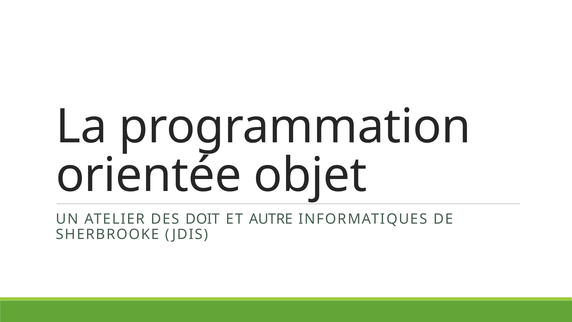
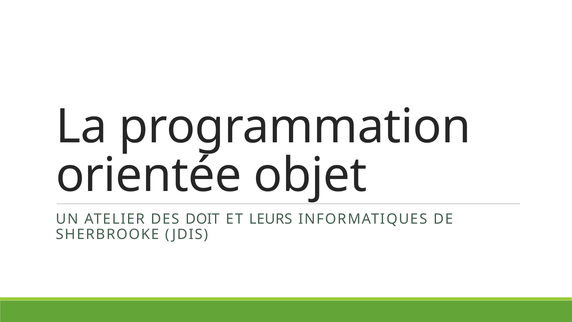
AUTRE: AUTRE -> LEURS
